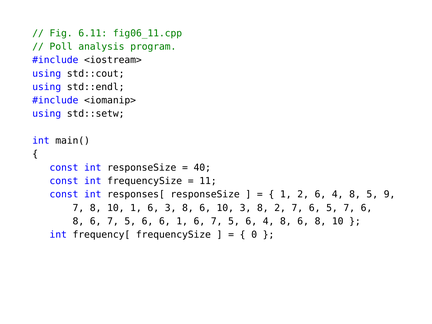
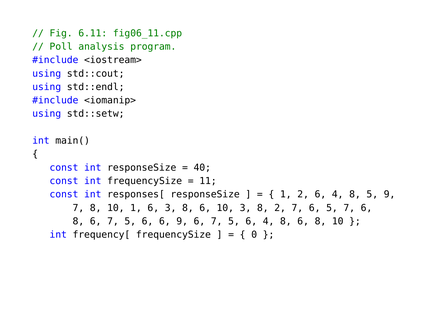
6 1: 1 -> 9
